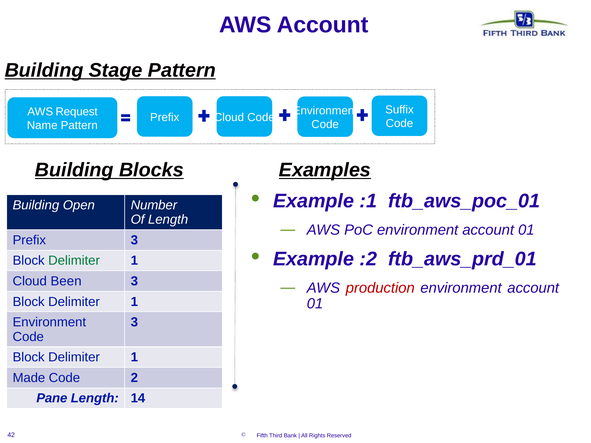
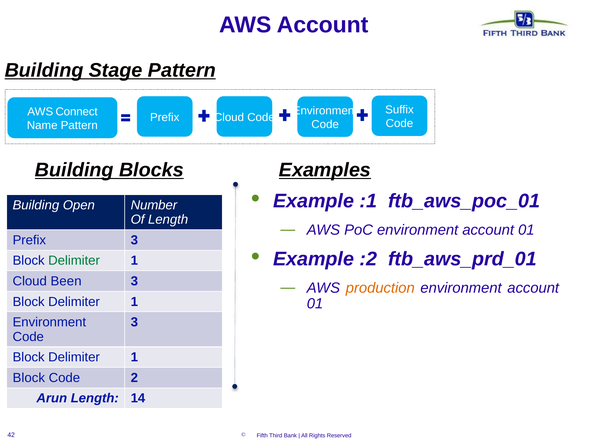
Request: Request -> Connect
production colour: red -> orange
Made at (29, 378): Made -> Block
Pane: Pane -> Arun
